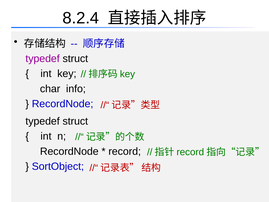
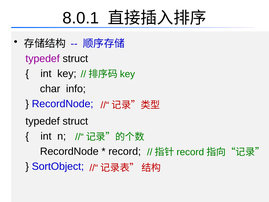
8.2.4: 8.2.4 -> 8.0.1
